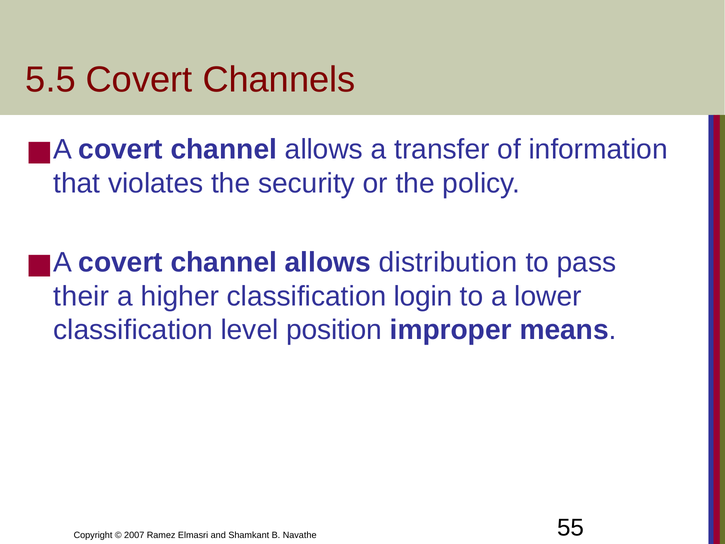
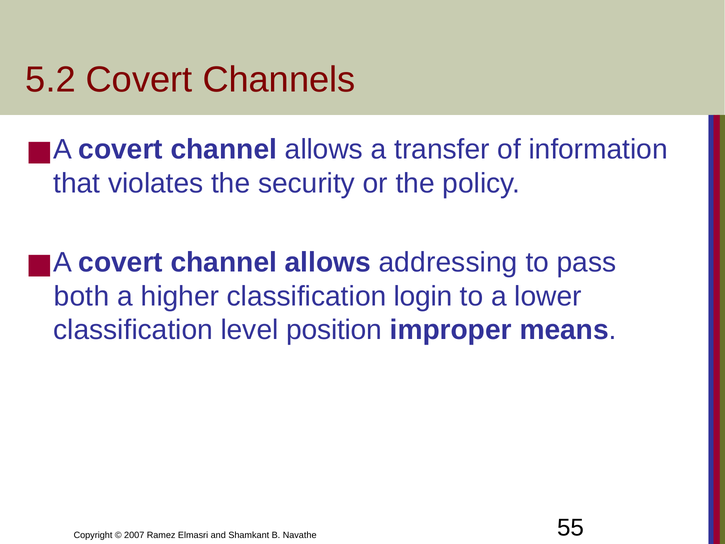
5.5: 5.5 -> 5.2
distribution: distribution -> addressing
their: their -> both
